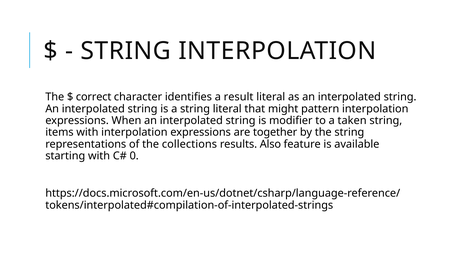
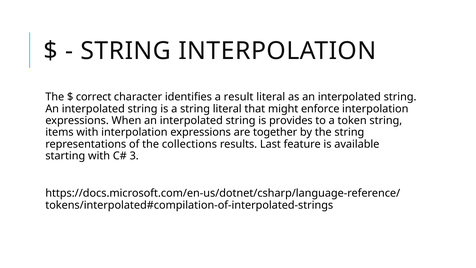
pattern: pattern -> enforce
modifier: modifier -> provides
taken: taken -> token
Also: Also -> Last
0: 0 -> 3
